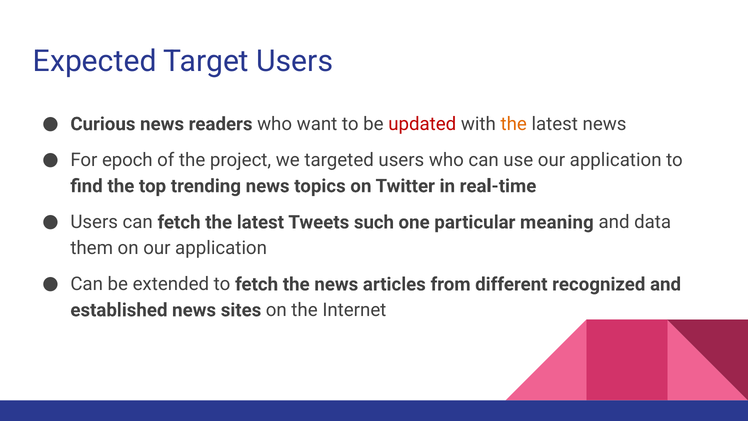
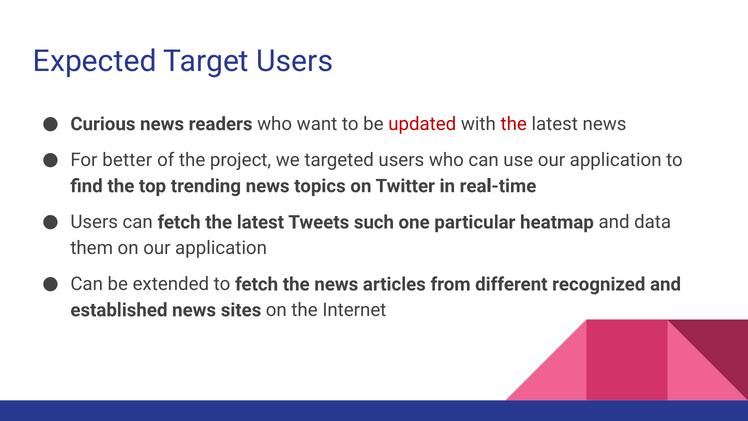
the at (514, 124) colour: orange -> red
epoch: epoch -> better
meaning: meaning -> heatmap
